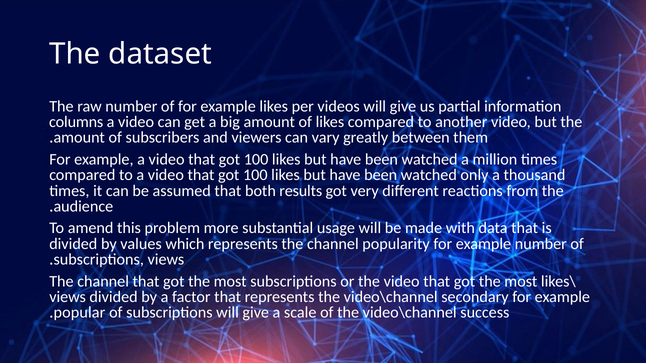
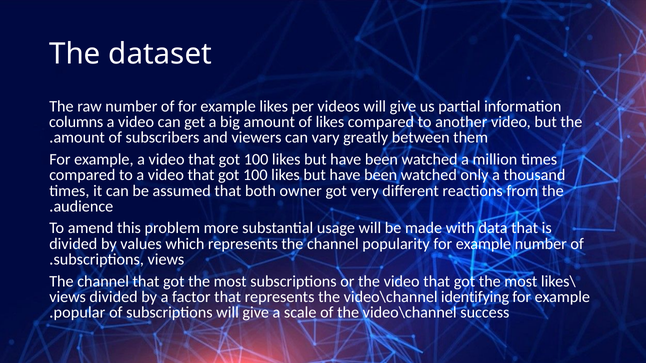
results: results -> owner
secondary: secondary -> identifying
